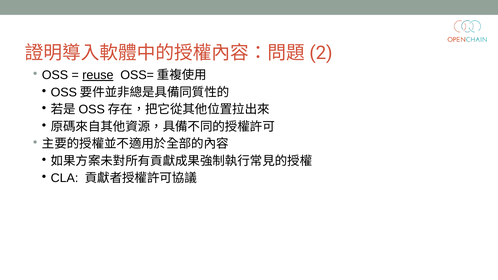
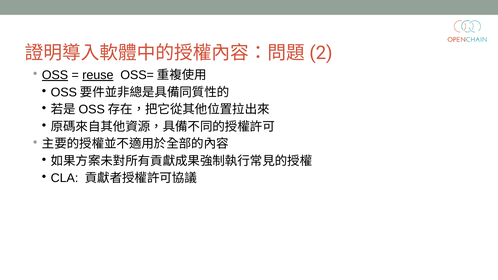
OSS underline: none -> present
